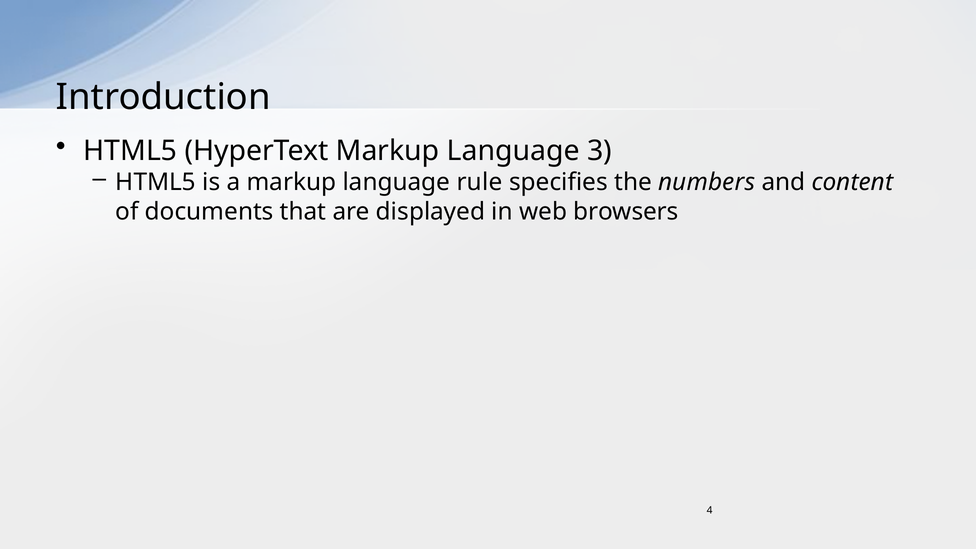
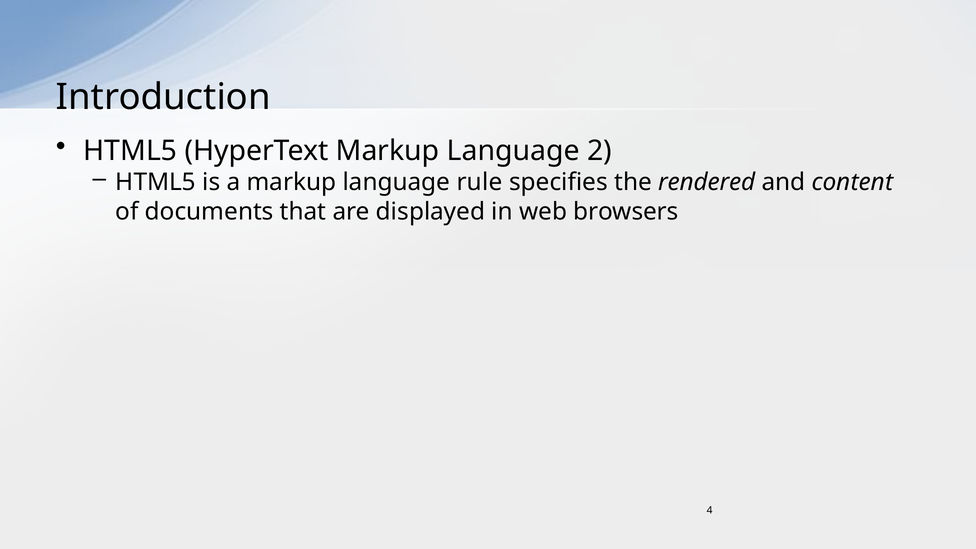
3: 3 -> 2
numbers: numbers -> rendered
